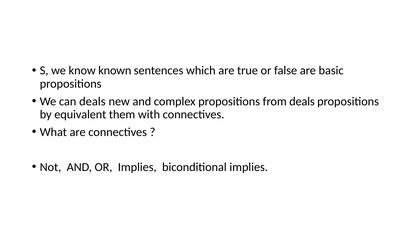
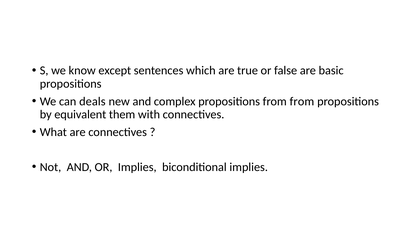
known: known -> except
from deals: deals -> from
